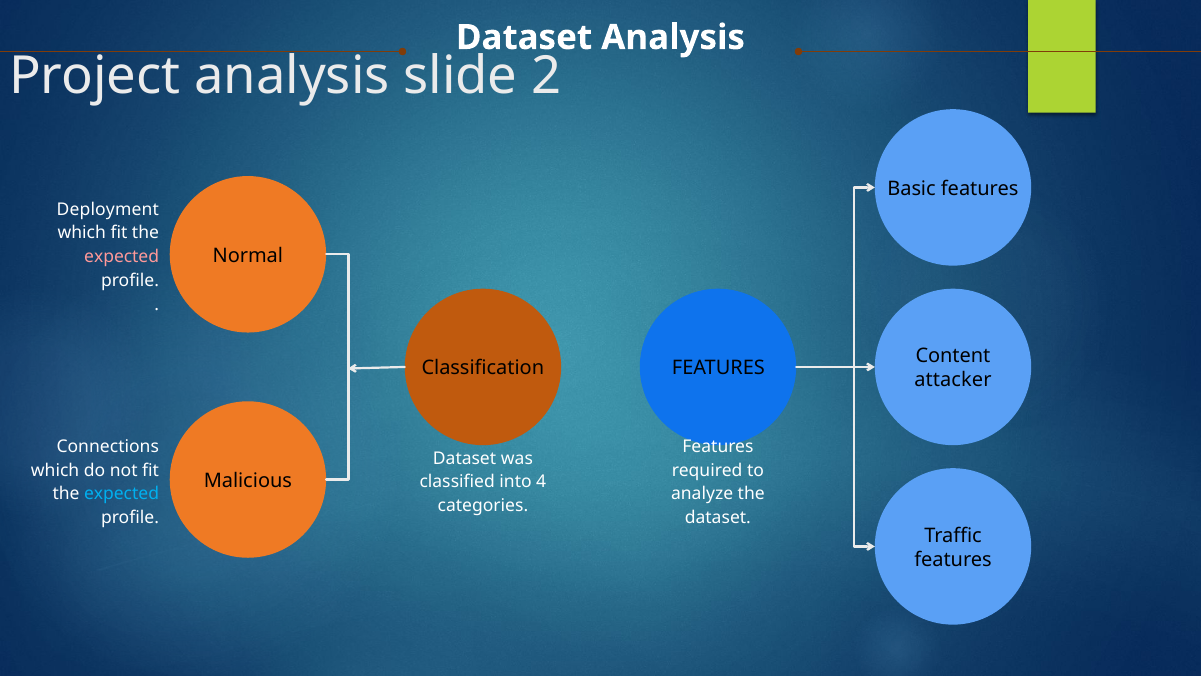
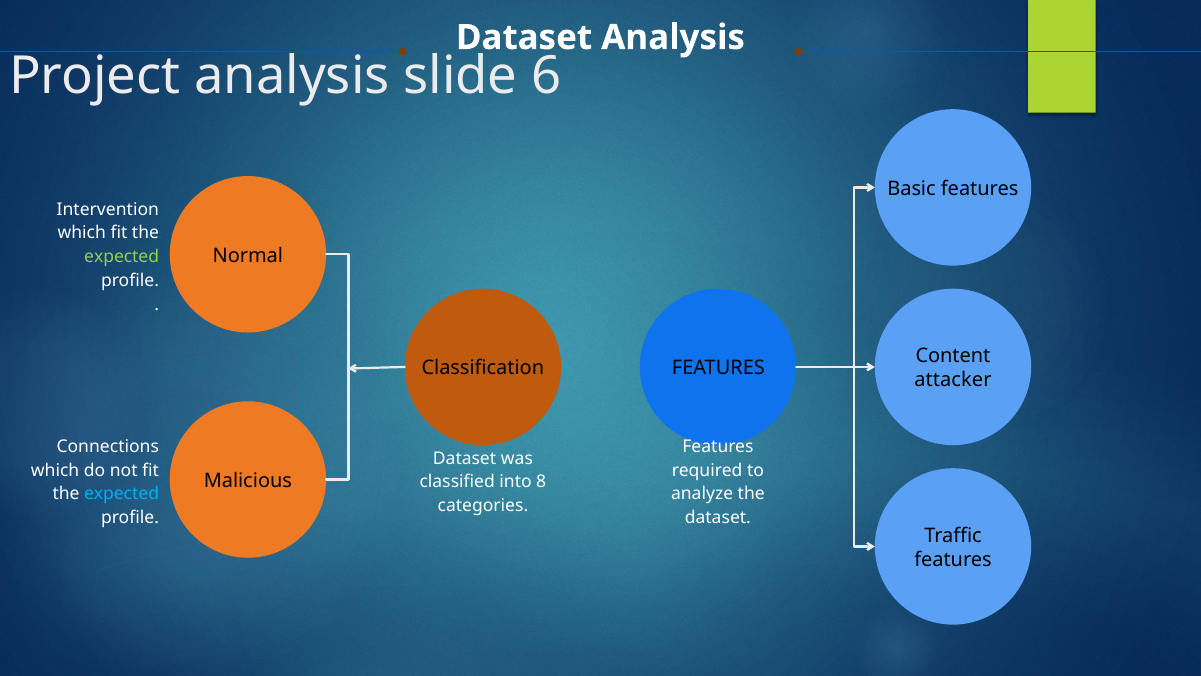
2: 2 -> 6
Deployment: Deployment -> Intervention
expected at (122, 257) colour: pink -> light green
4: 4 -> 8
